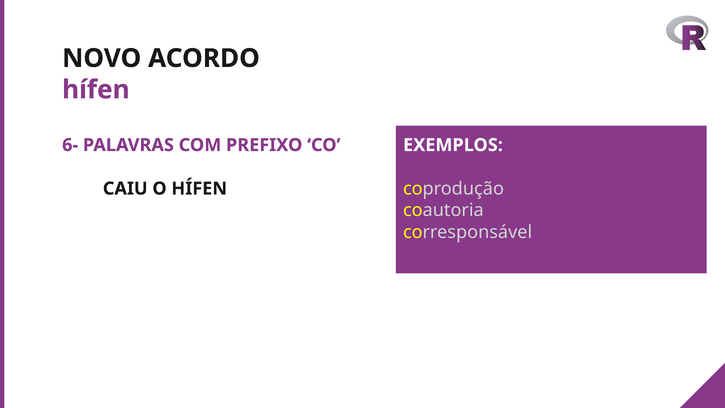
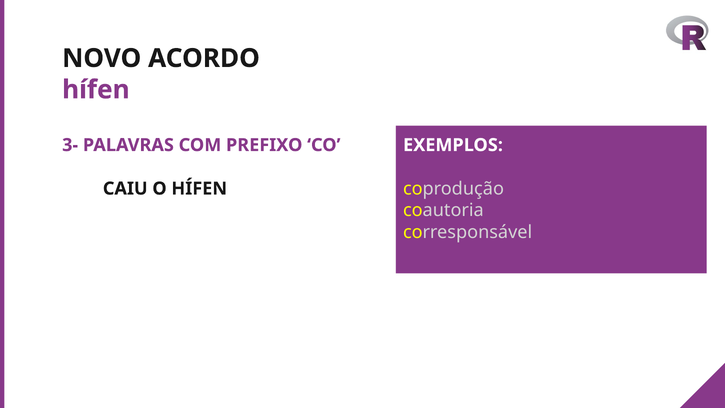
6-: 6- -> 3-
